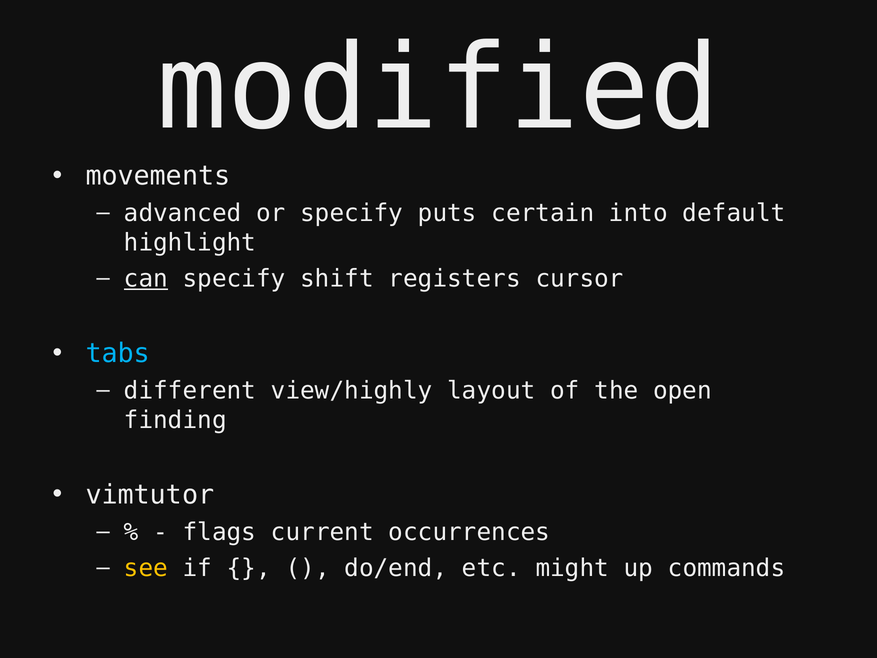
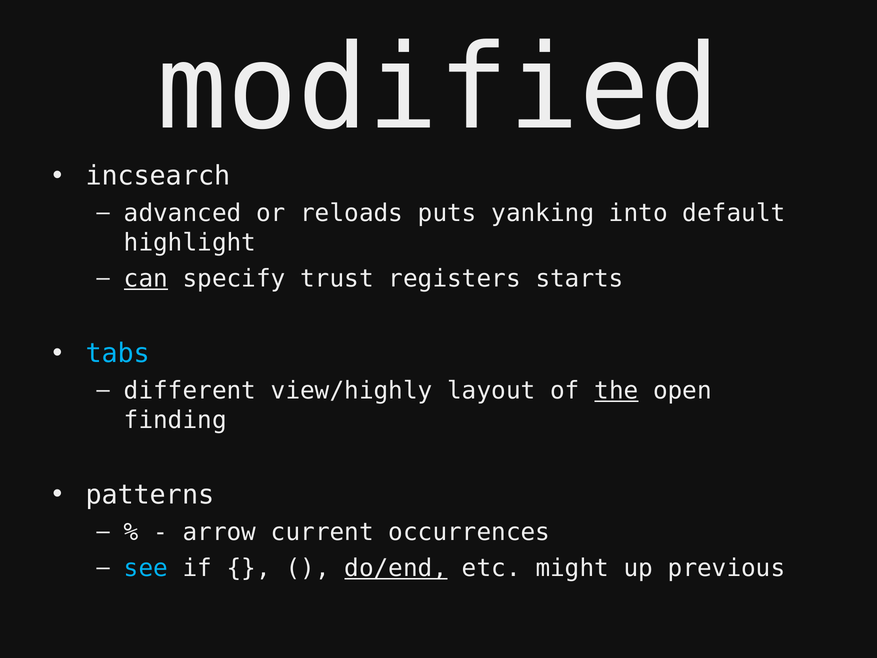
movements: movements -> incsearch
or specify: specify -> reloads
certain: certain -> yanking
shift: shift -> trust
cursor: cursor -> starts
the underline: none -> present
vimtutor: vimtutor -> patterns
flags: flags -> arrow
see colour: yellow -> light blue
do/end underline: none -> present
commands: commands -> previous
